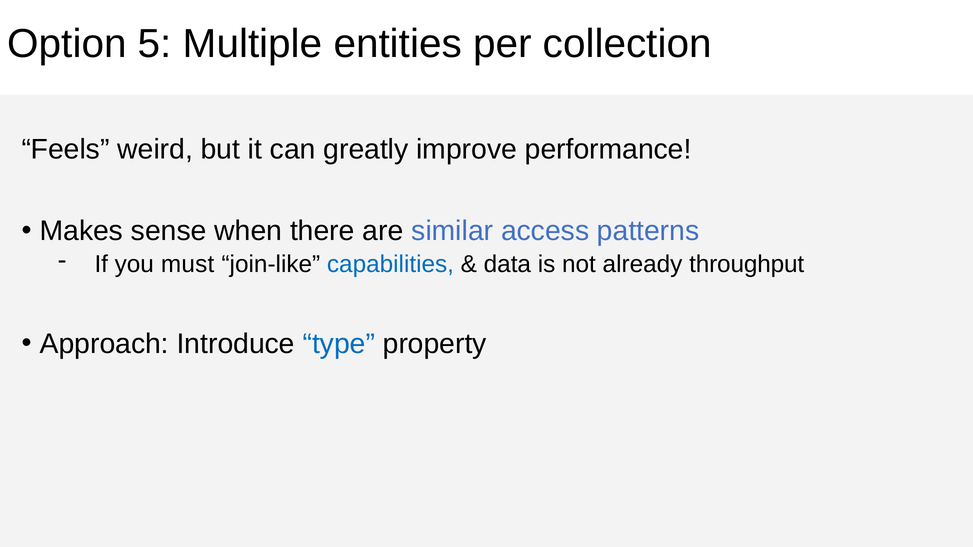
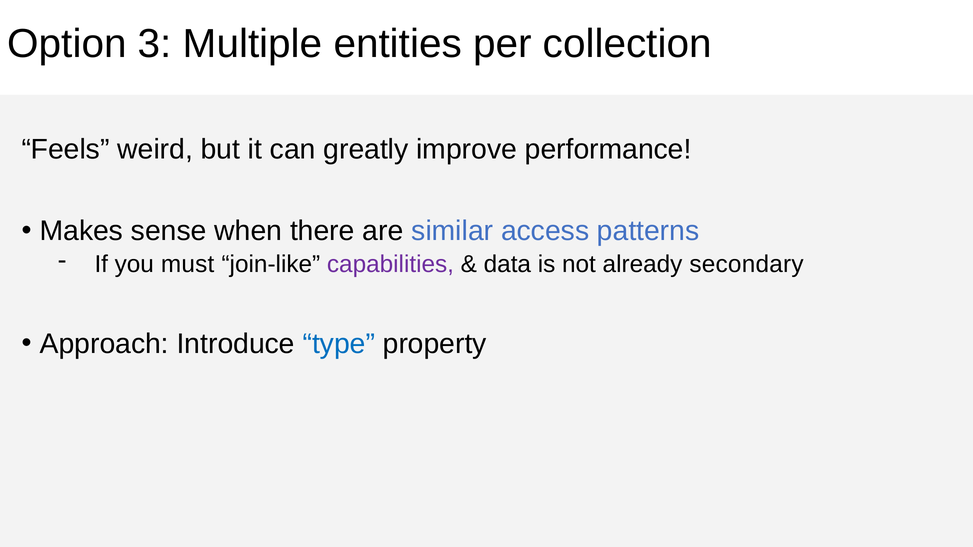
5: 5 -> 3
capabilities colour: blue -> purple
throughput: throughput -> secondary
